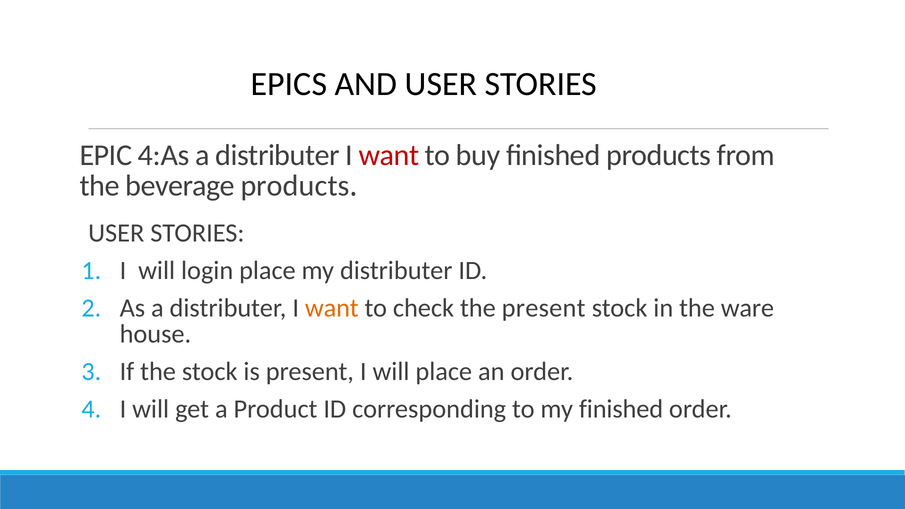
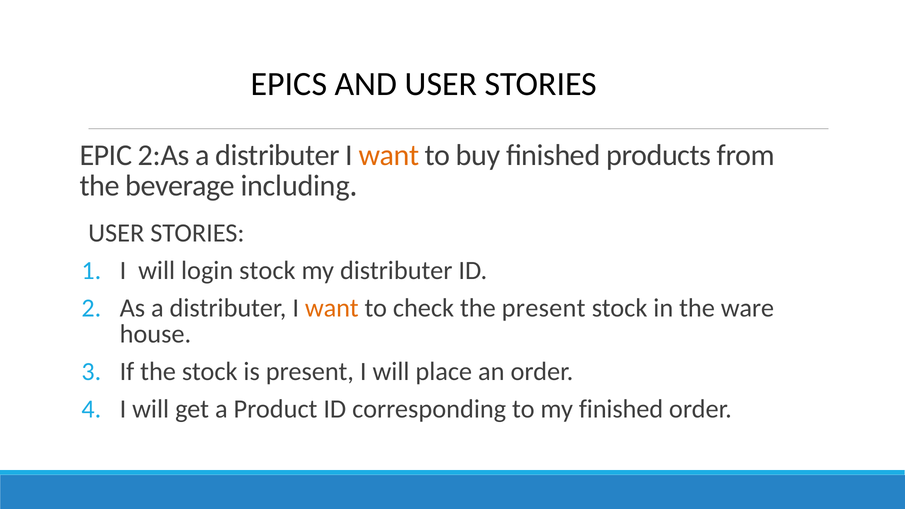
4:As: 4:As -> 2:As
want at (389, 155) colour: red -> orange
beverage products: products -> including
login place: place -> stock
